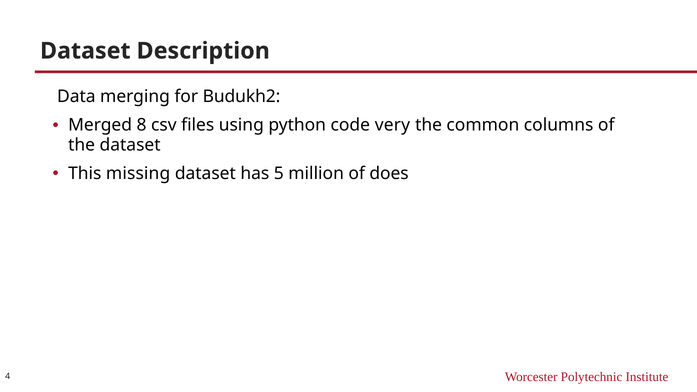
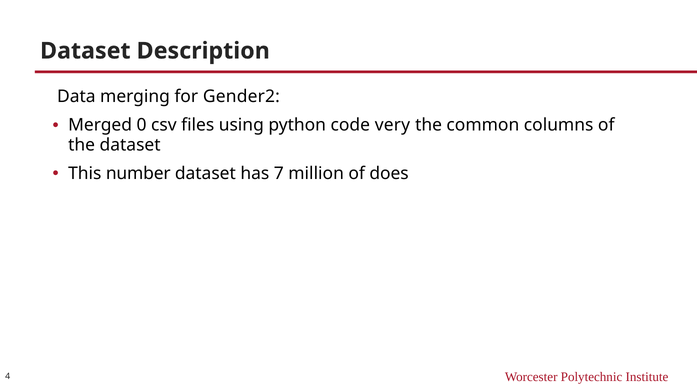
Budukh2: Budukh2 -> Gender2
8: 8 -> 0
missing: missing -> number
5: 5 -> 7
